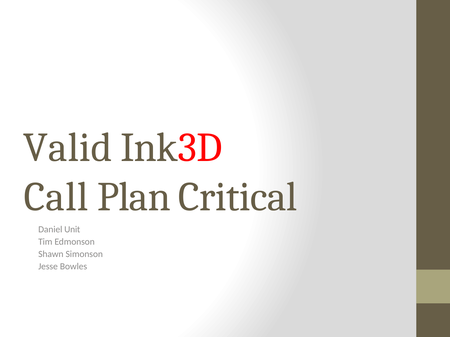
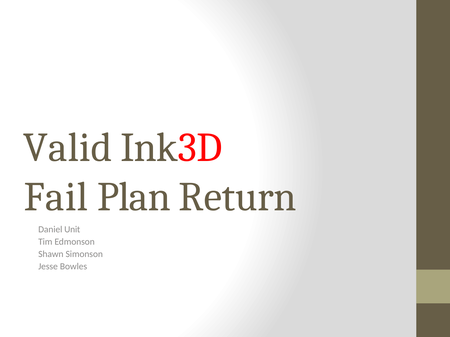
Call: Call -> Fail
Critical: Critical -> Return
